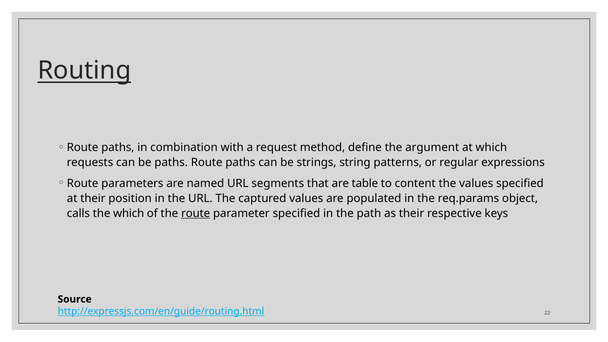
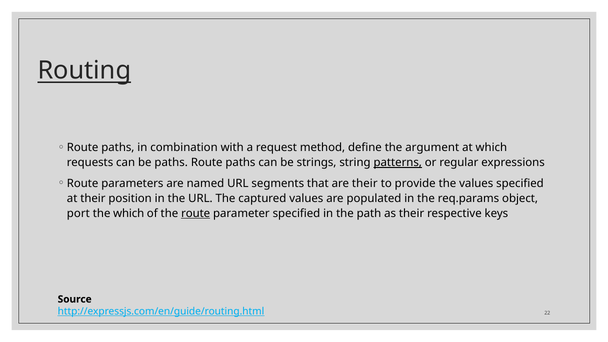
patterns underline: none -> present
are table: table -> their
content: content -> provide
calls: calls -> port
